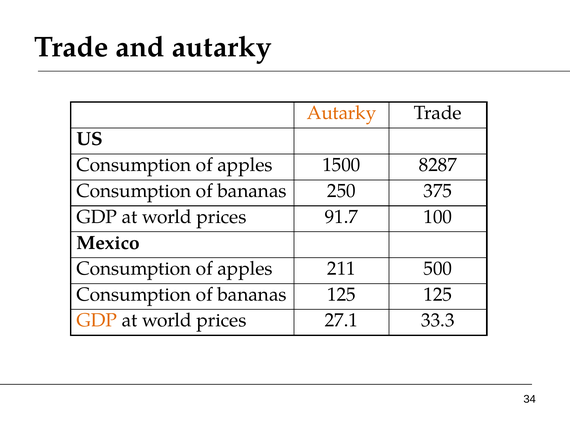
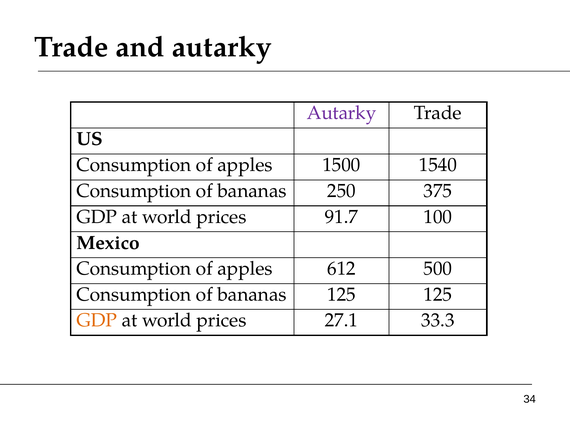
Autarky at (342, 113) colour: orange -> purple
8287: 8287 -> 1540
211: 211 -> 612
